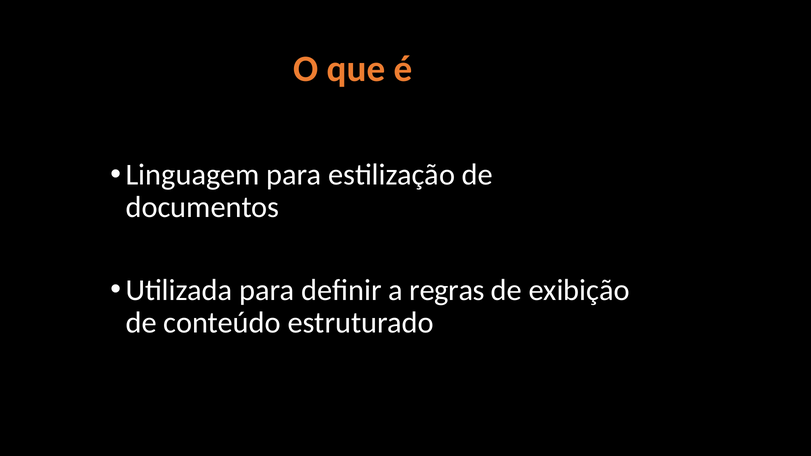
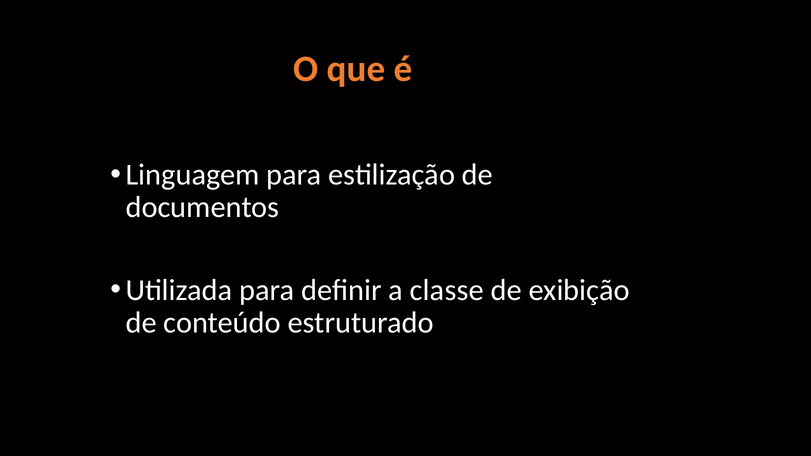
regras: regras -> classe
